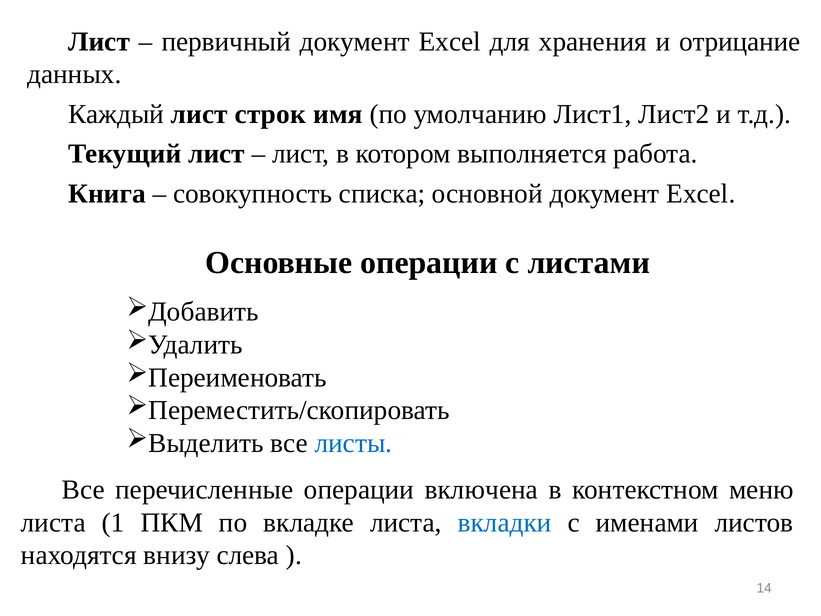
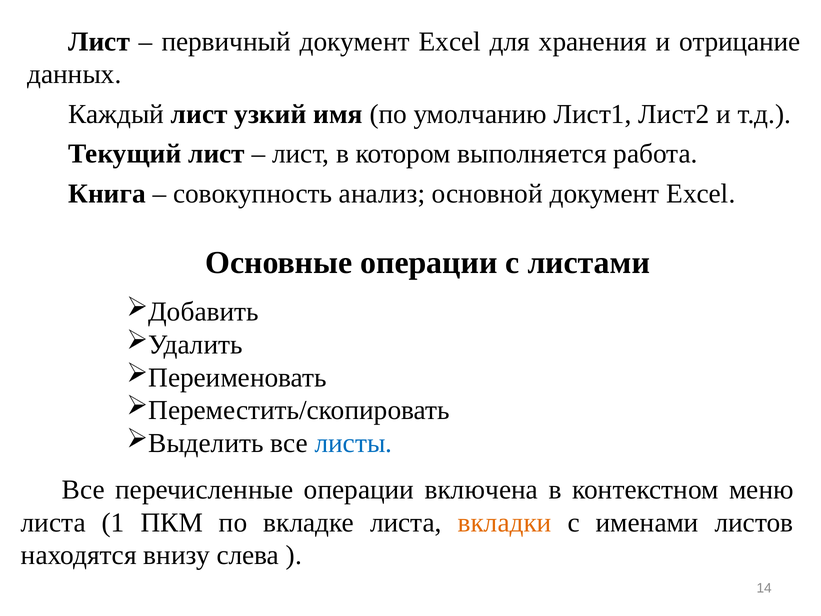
строк: строк -> узкий
списка: списка -> анализ
вкладки colour: blue -> orange
